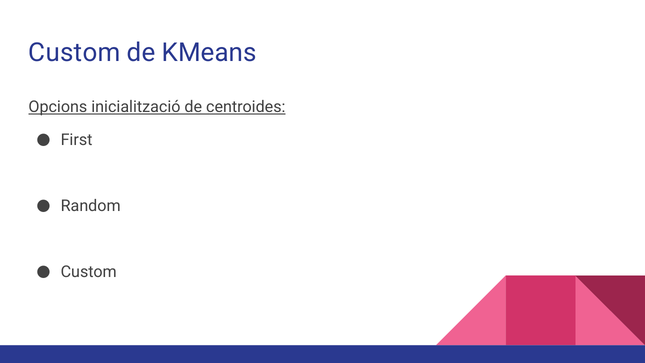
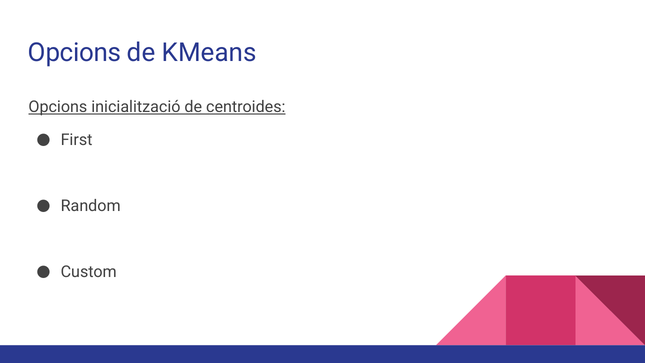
Custom at (74, 53): Custom -> Opcions
